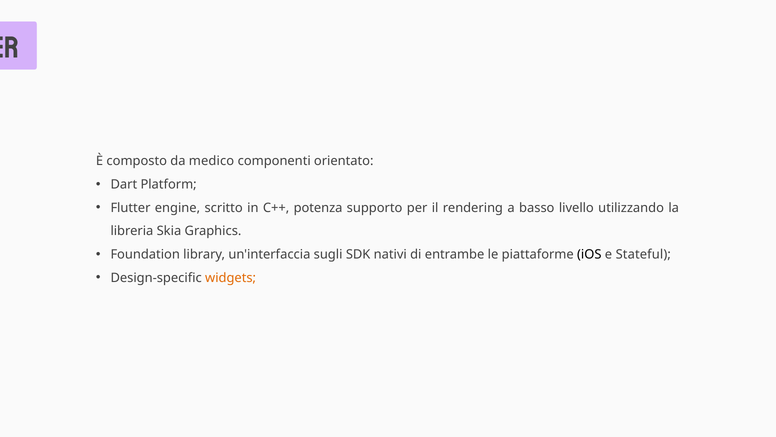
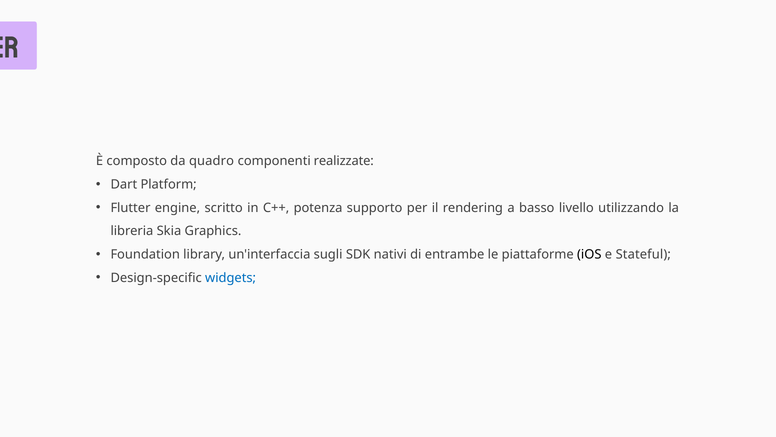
medico: medico -> quadro
orientato: orientato -> realizzate
widgets colour: orange -> blue
